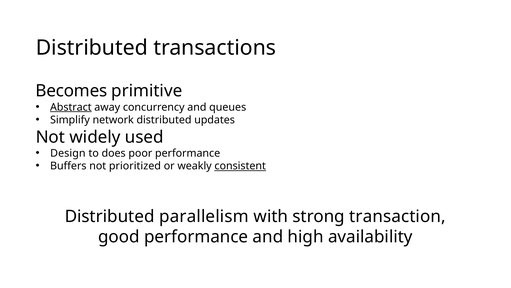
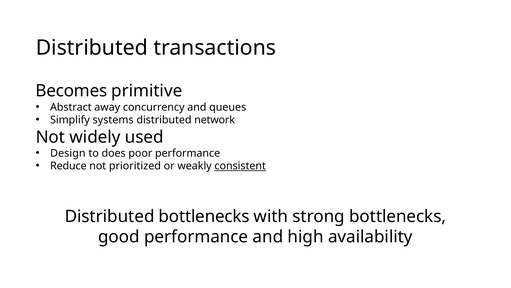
Abstract underline: present -> none
network: network -> systems
updates: updates -> network
Buffers: Buffers -> Reduce
Distributed parallelism: parallelism -> bottlenecks
strong transaction: transaction -> bottlenecks
